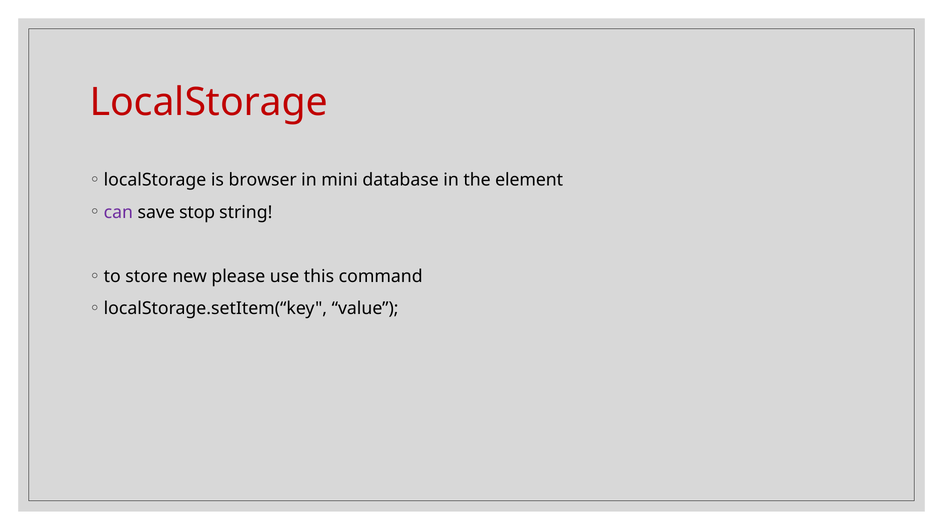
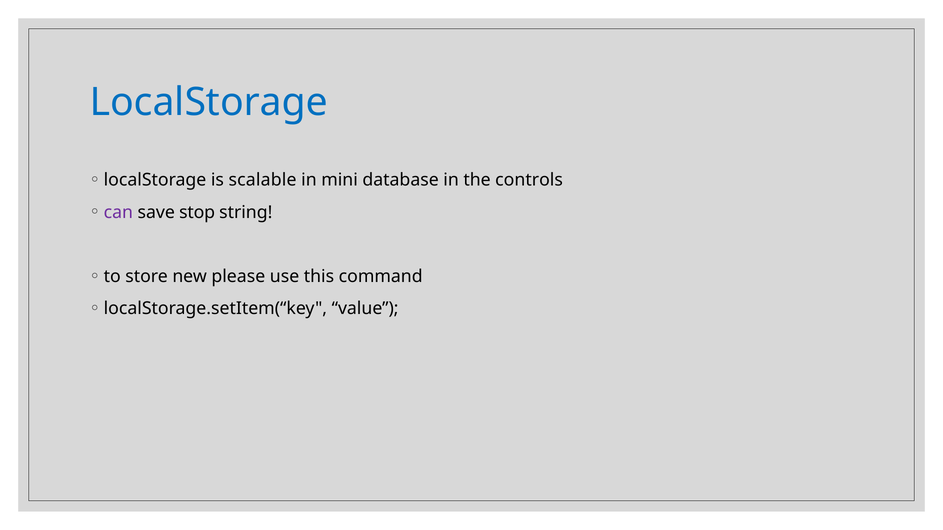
LocalStorage at (209, 102) colour: red -> blue
browser: browser -> scalable
element: element -> controls
